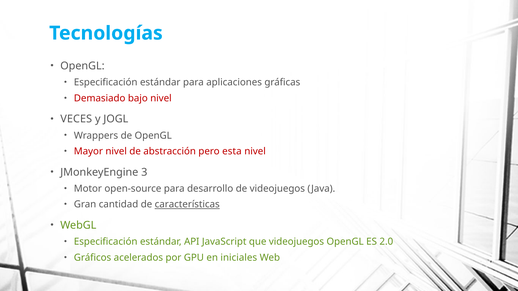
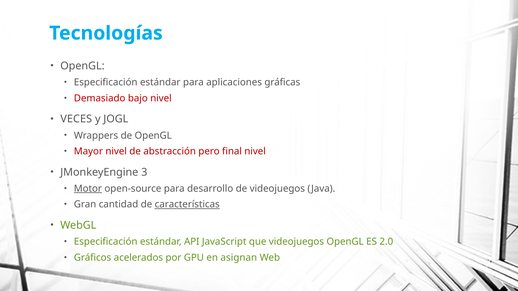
esta: esta -> final
Motor underline: none -> present
iniciales: iniciales -> asignan
